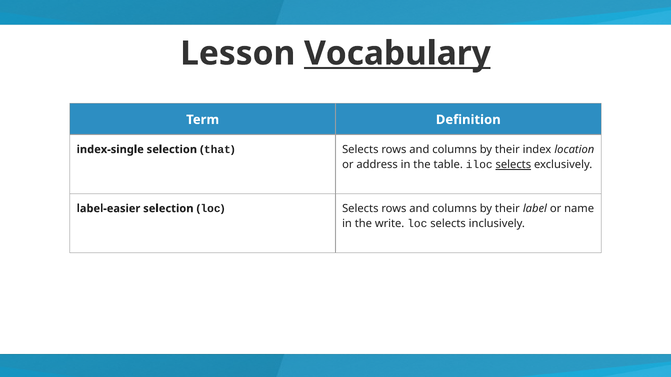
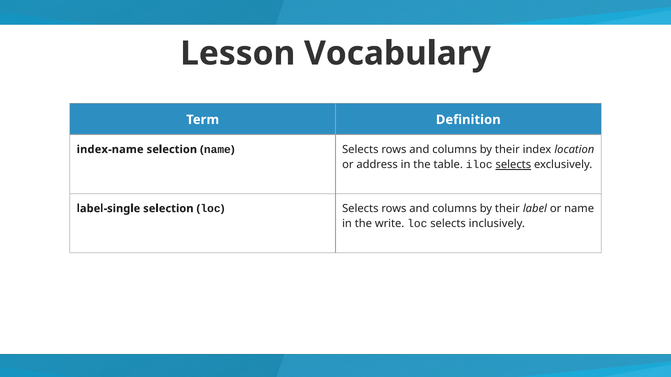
Vocabulary underline: present -> none
index-single: index-single -> index-name
that at (217, 150): that -> name
label-easier: label-easier -> label-single
